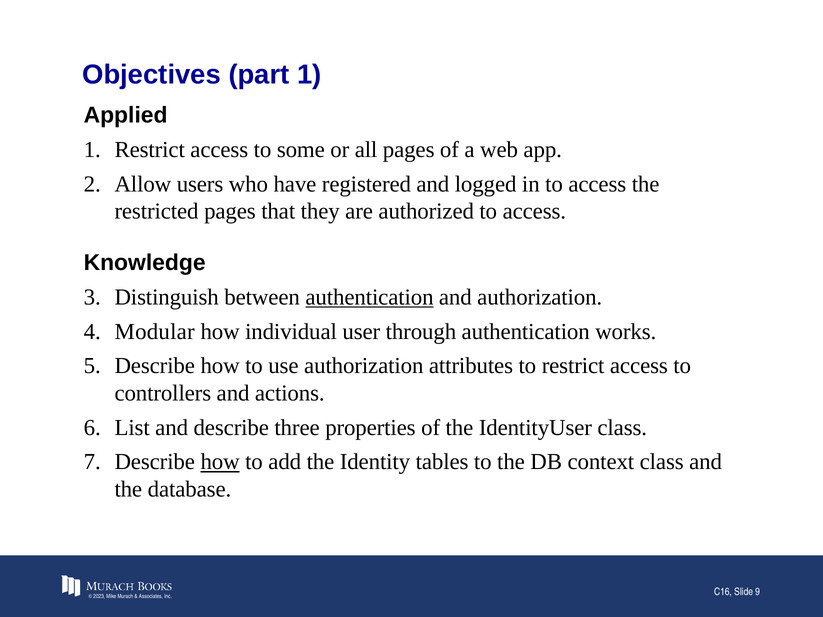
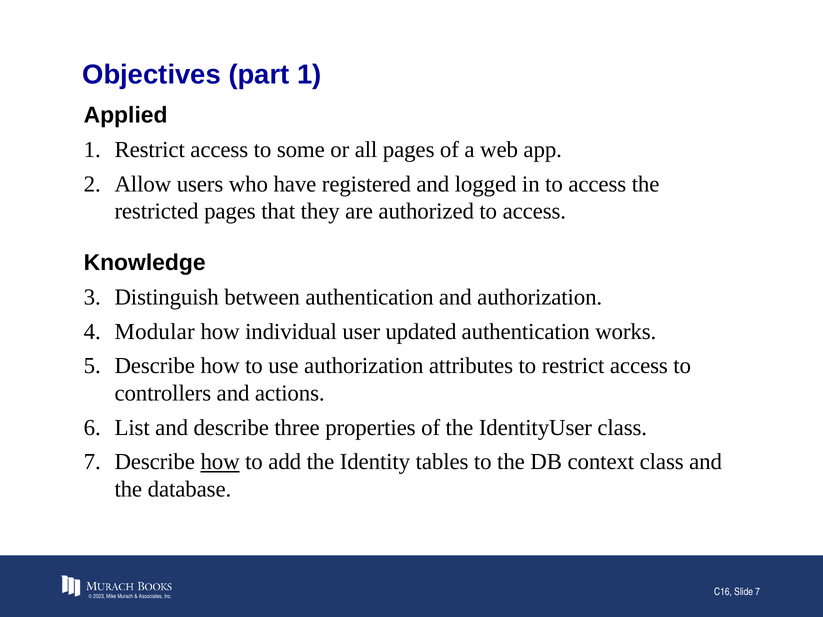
authentication at (370, 297) underline: present -> none
through: through -> updated
Slide 9: 9 -> 7
